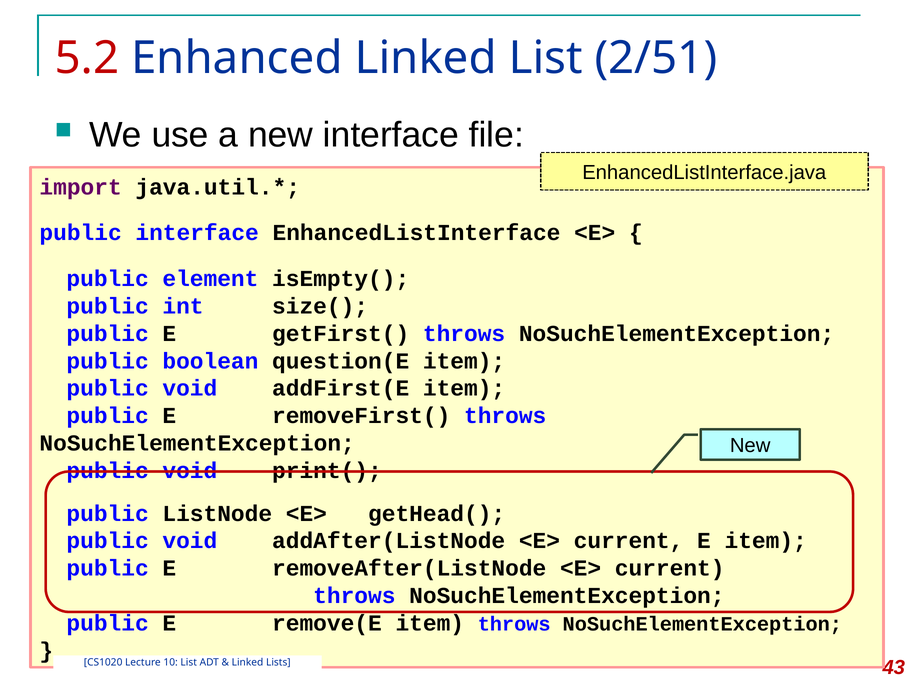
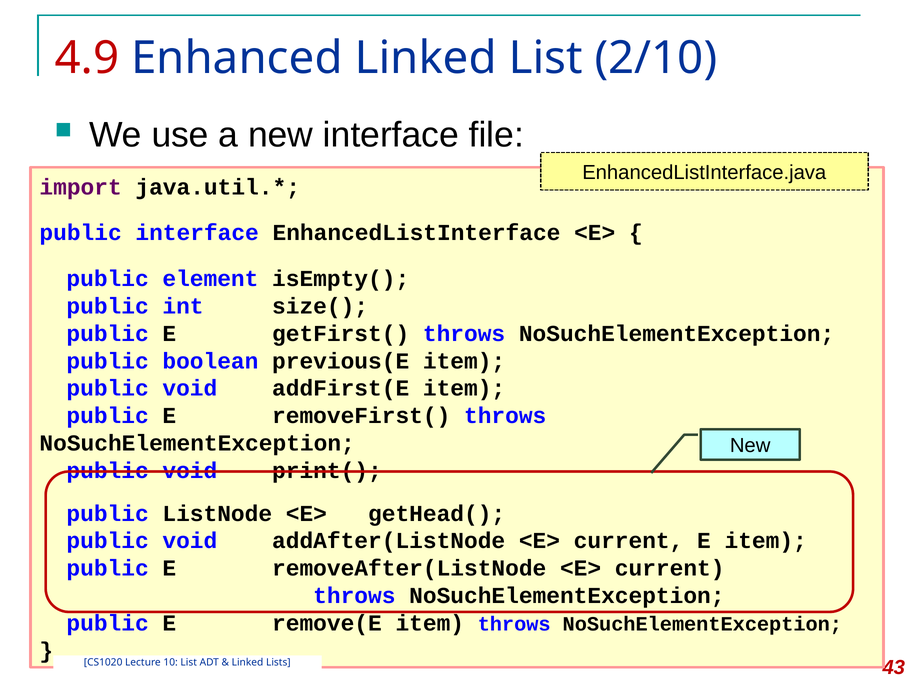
5.2: 5.2 -> 4.9
2/51: 2/51 -> 2/10
question(E: question(E -> previous(E
